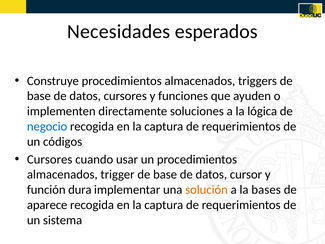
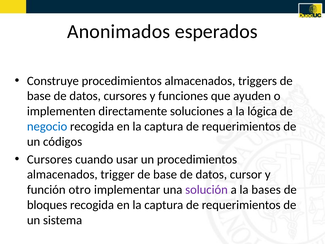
Necesidades: Necesidades -> Anonimados
dura: dura -> otro
solución colour: orange -> purple
aparece: aparece -> bloques
